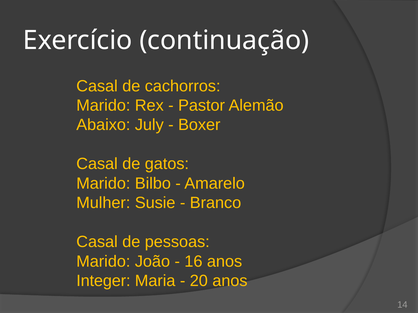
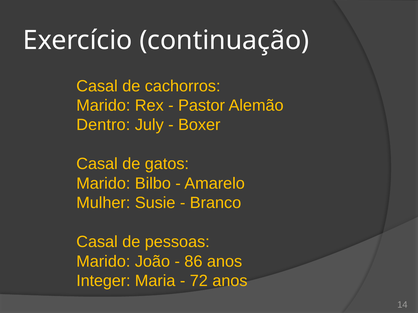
Abaixo: Abaixo -> Dentro
16: 16 -> 86
20: 20 -> 72
